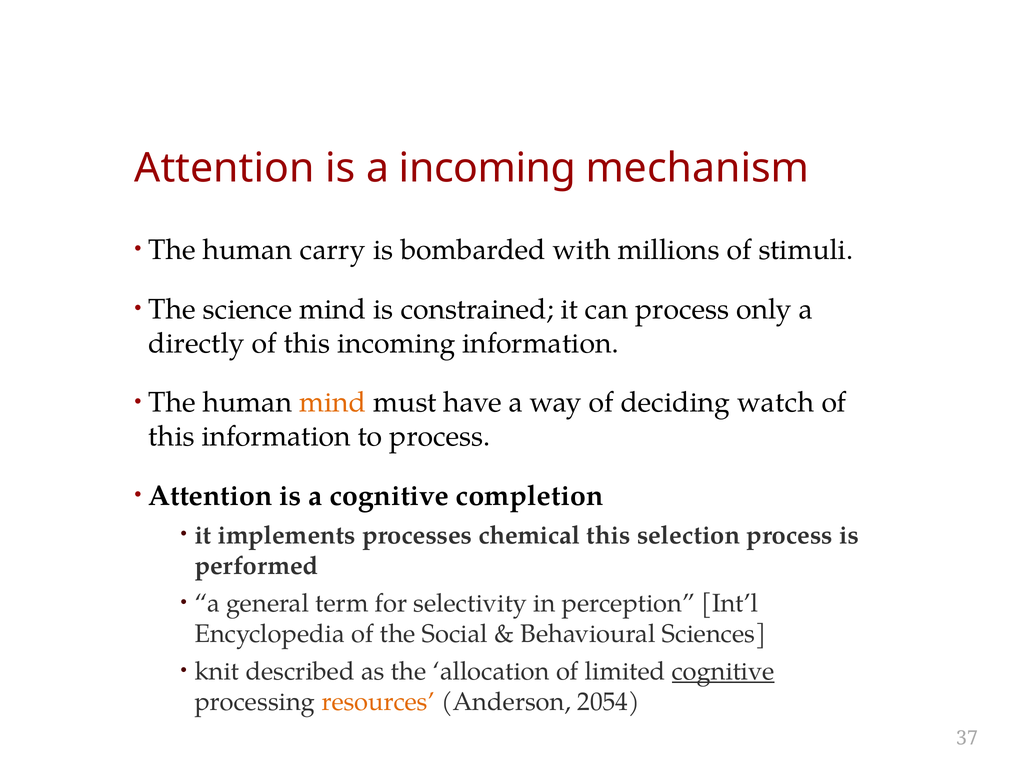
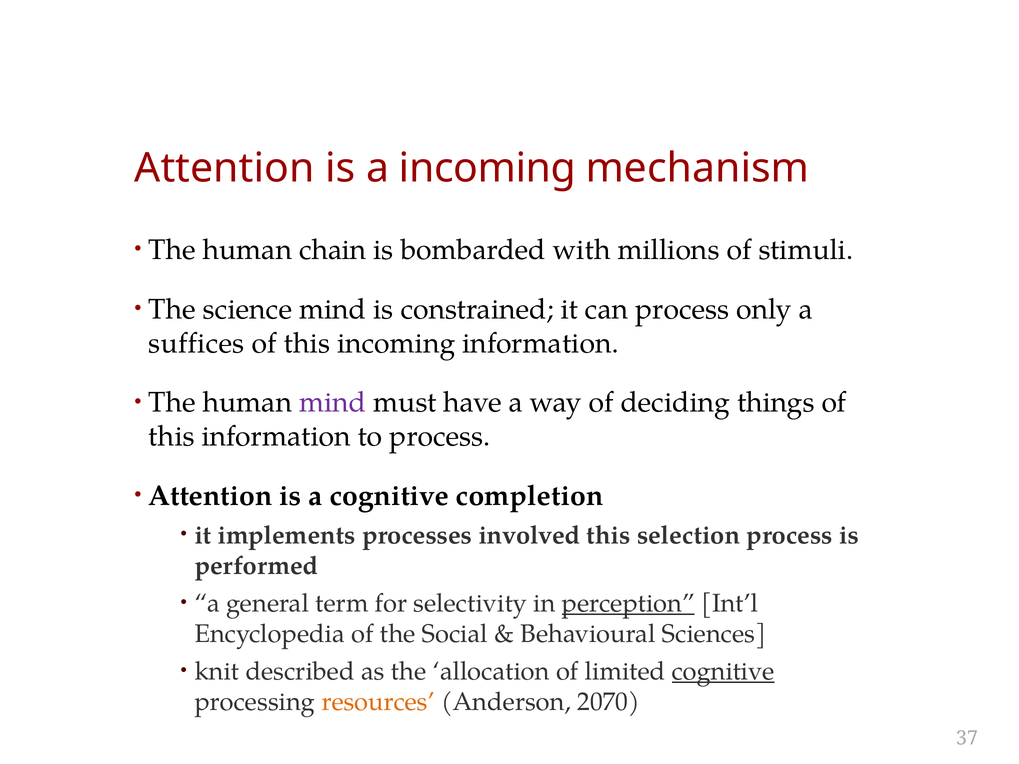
carry: carry -> chain
directly: directly -> suffices
mind at (333, 403) colour: orange -> purple
watch: watch -> things
chemical: chemical -> involved
perception underline: none -> present
2054: 2054 -> 2070
